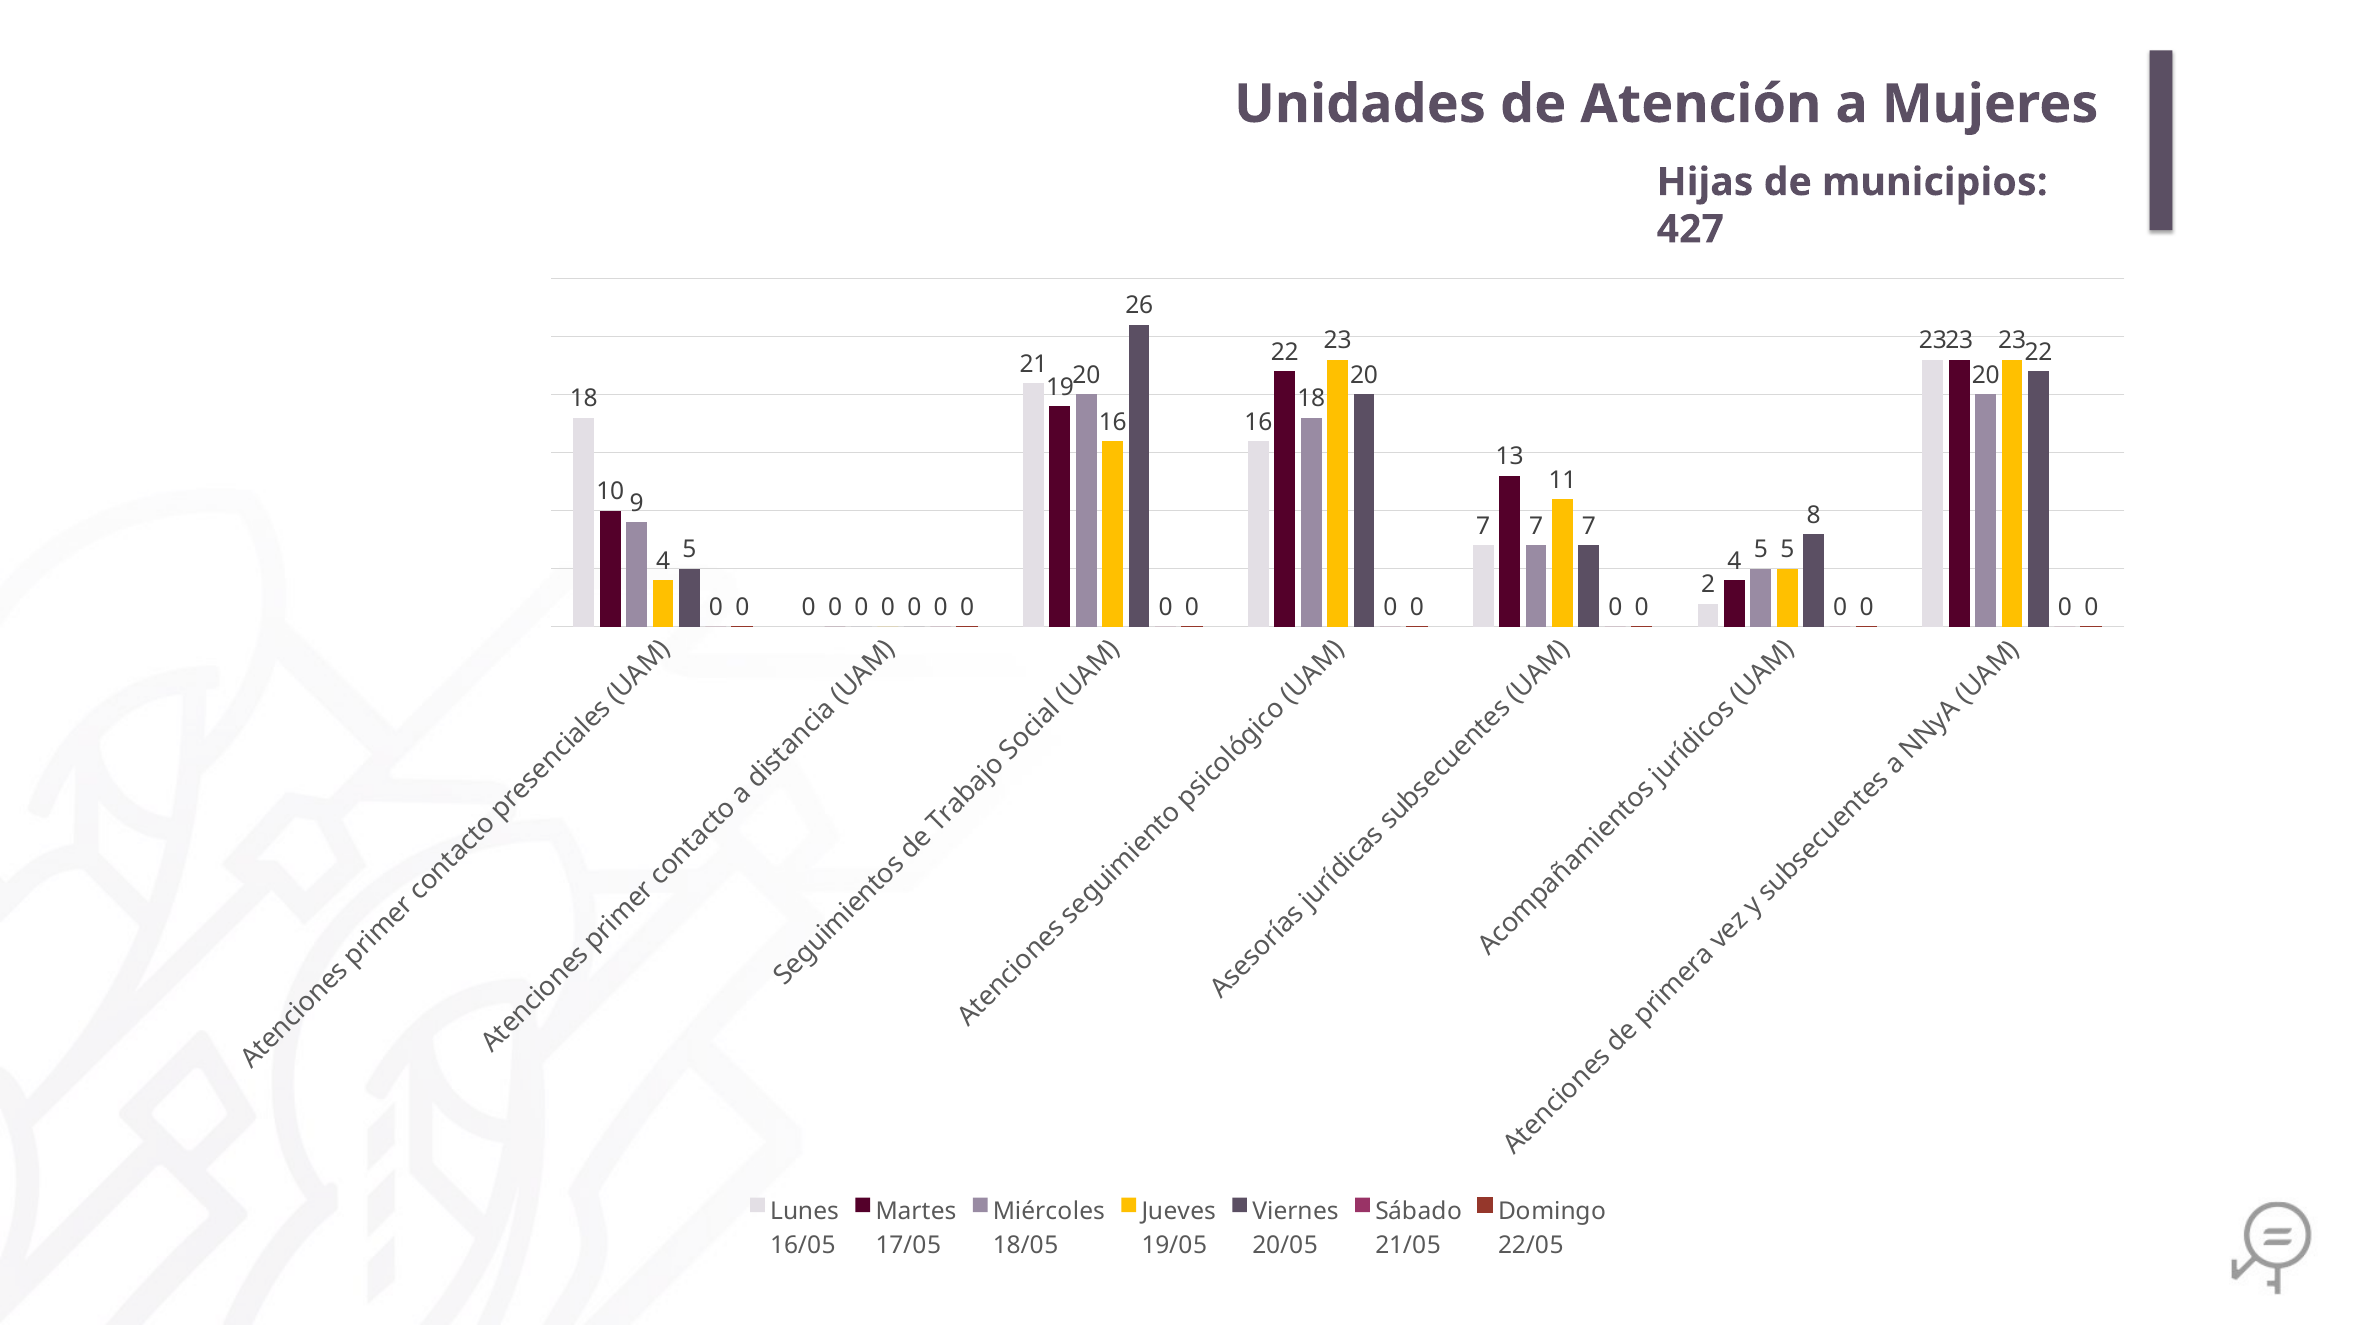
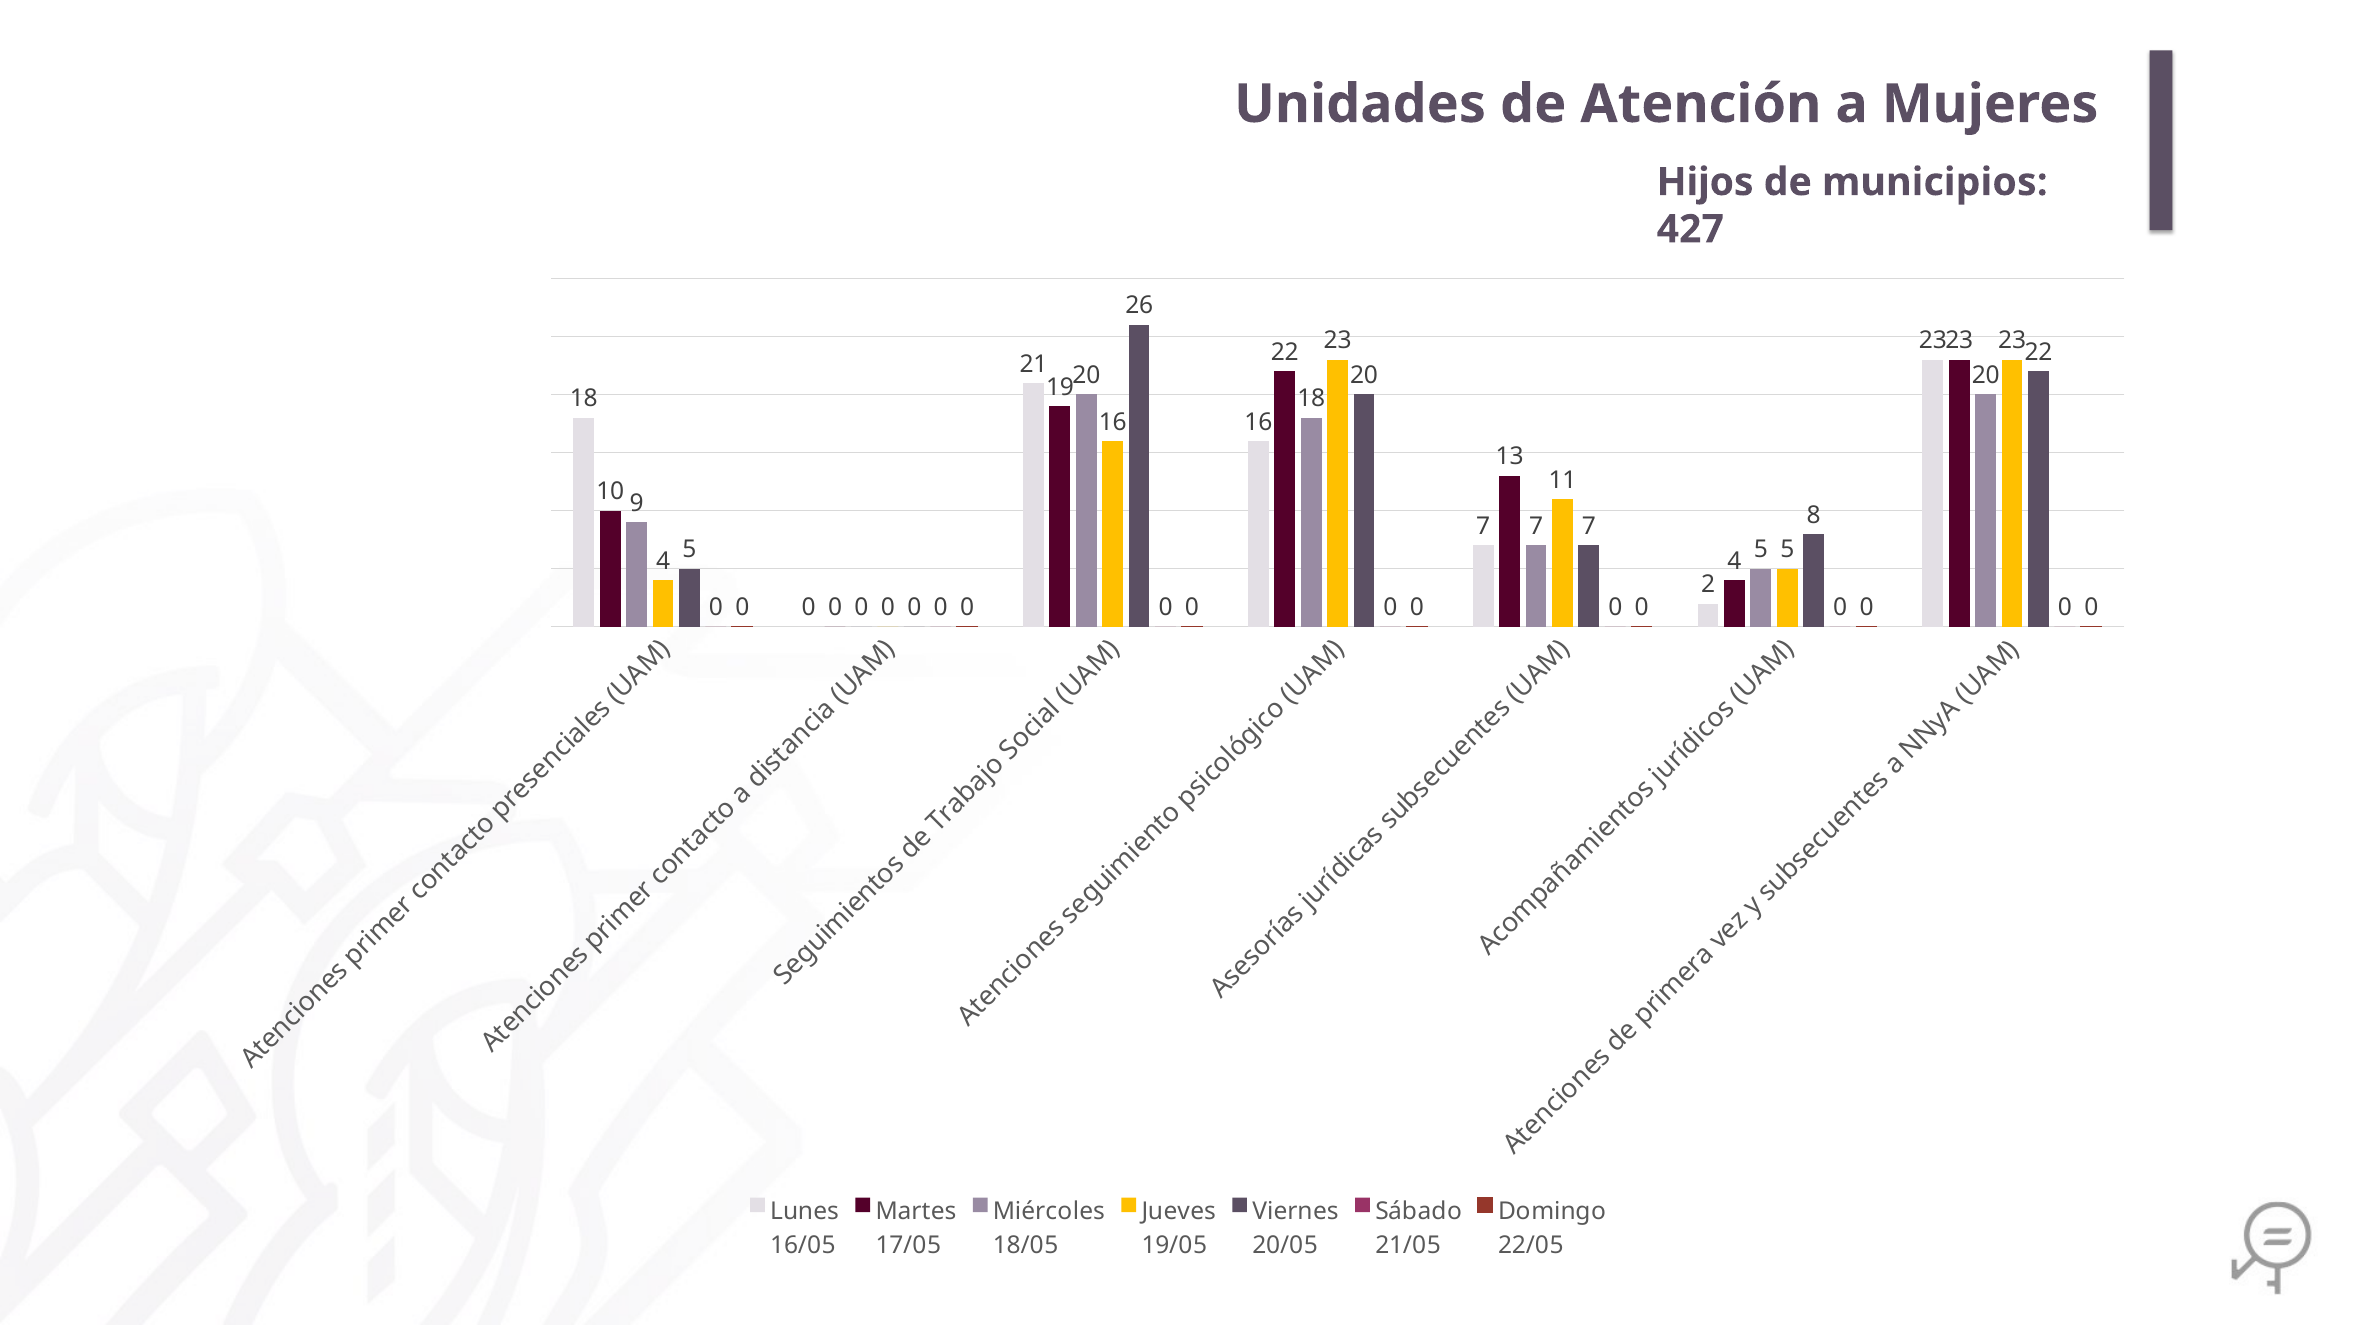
Hijas: Hijas -> Hijos
